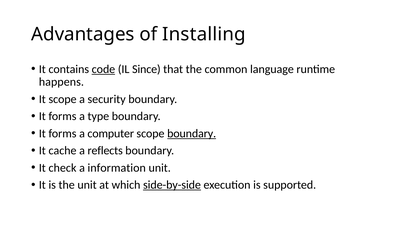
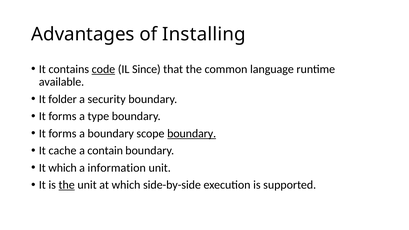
happens: happens -> available
It scope: scope -> folder
a computer: computer -> boundary
reflects: reflects -> contain
It check: check -> which
the at (67, 185) underline: none -> present
side-by-side underline: present -> none
